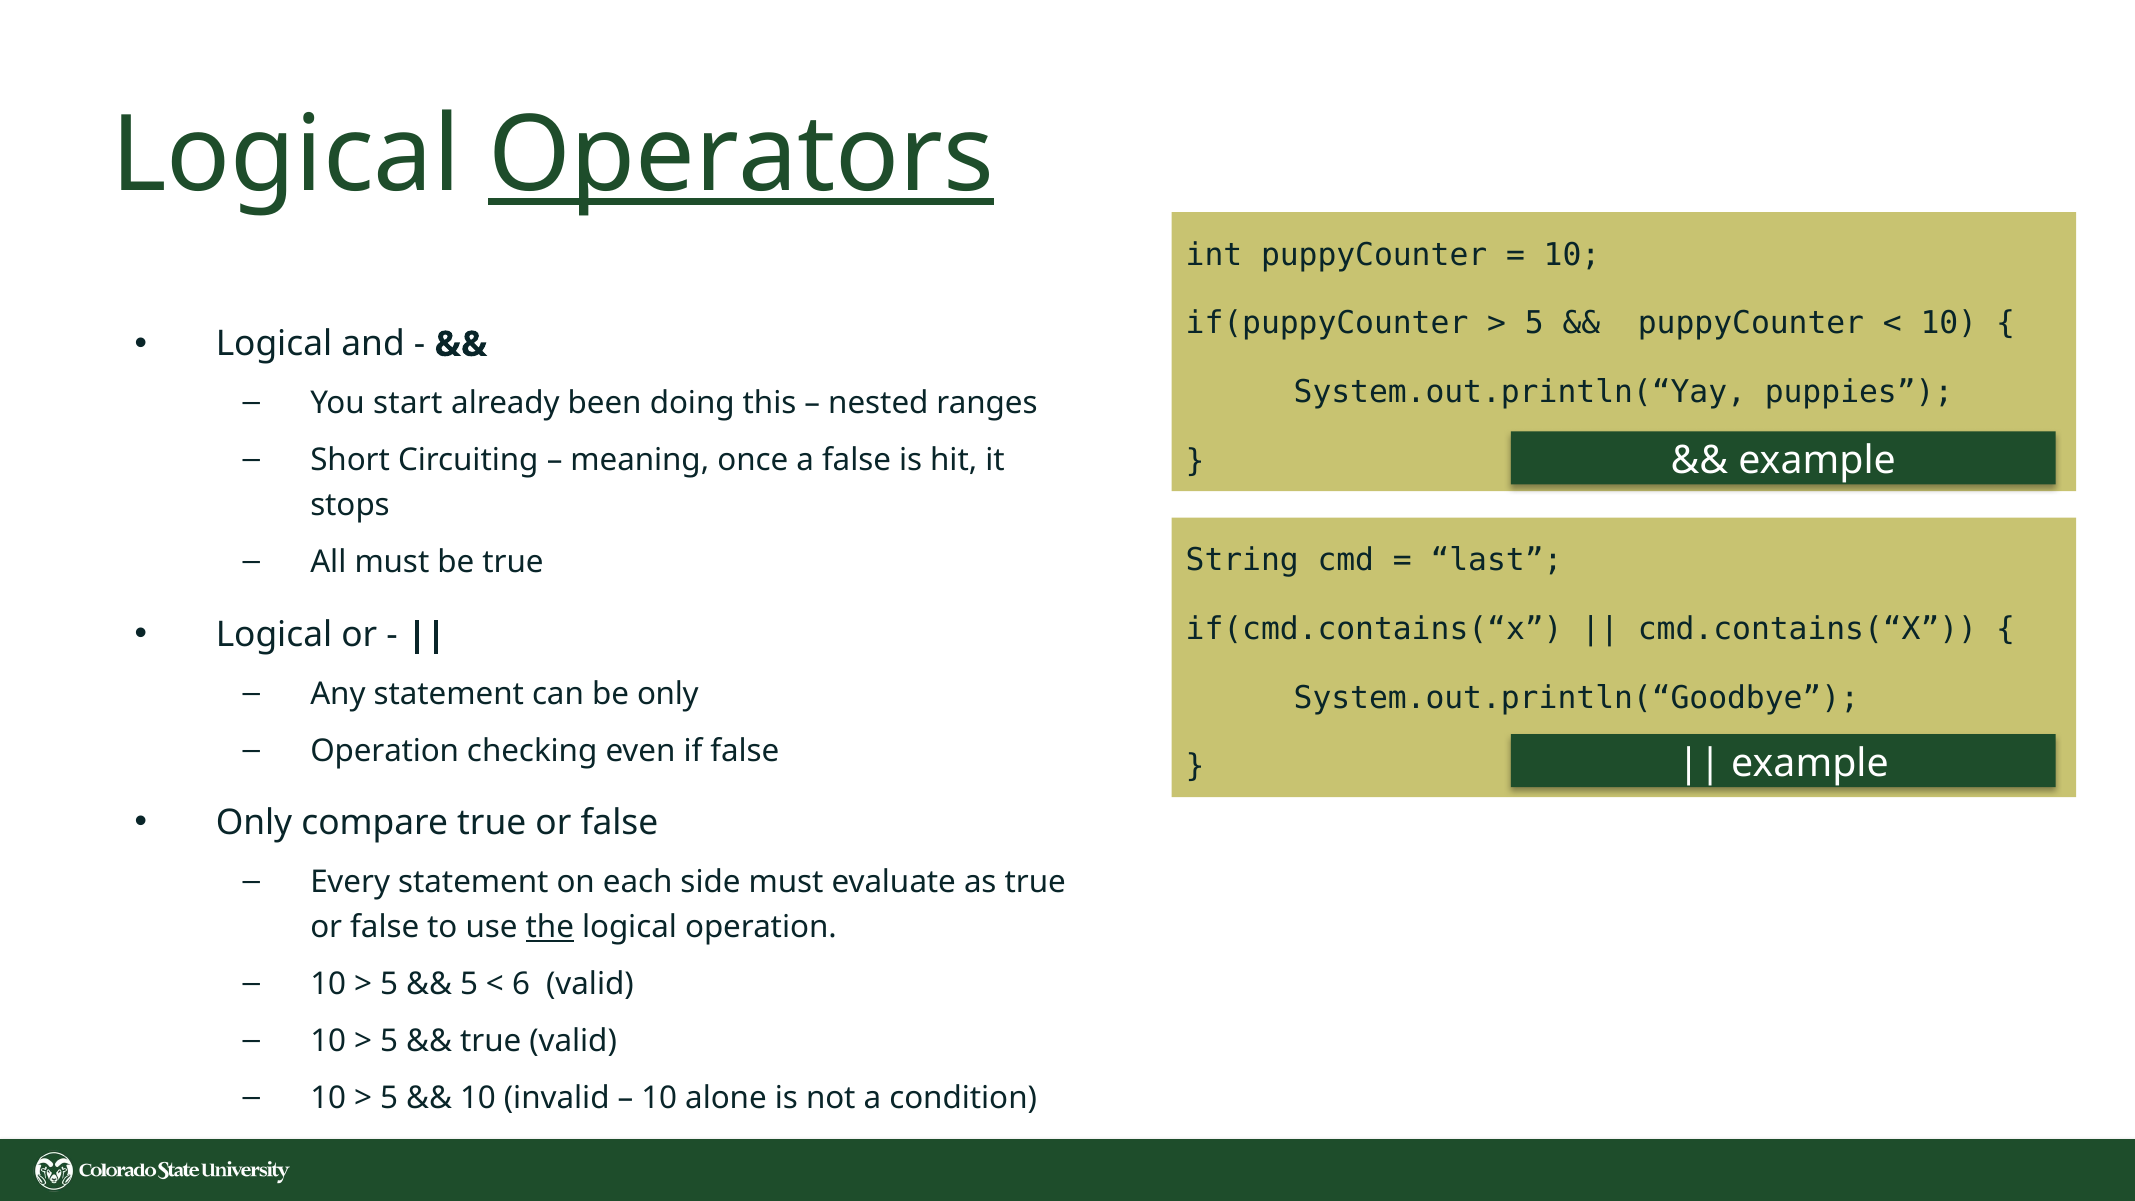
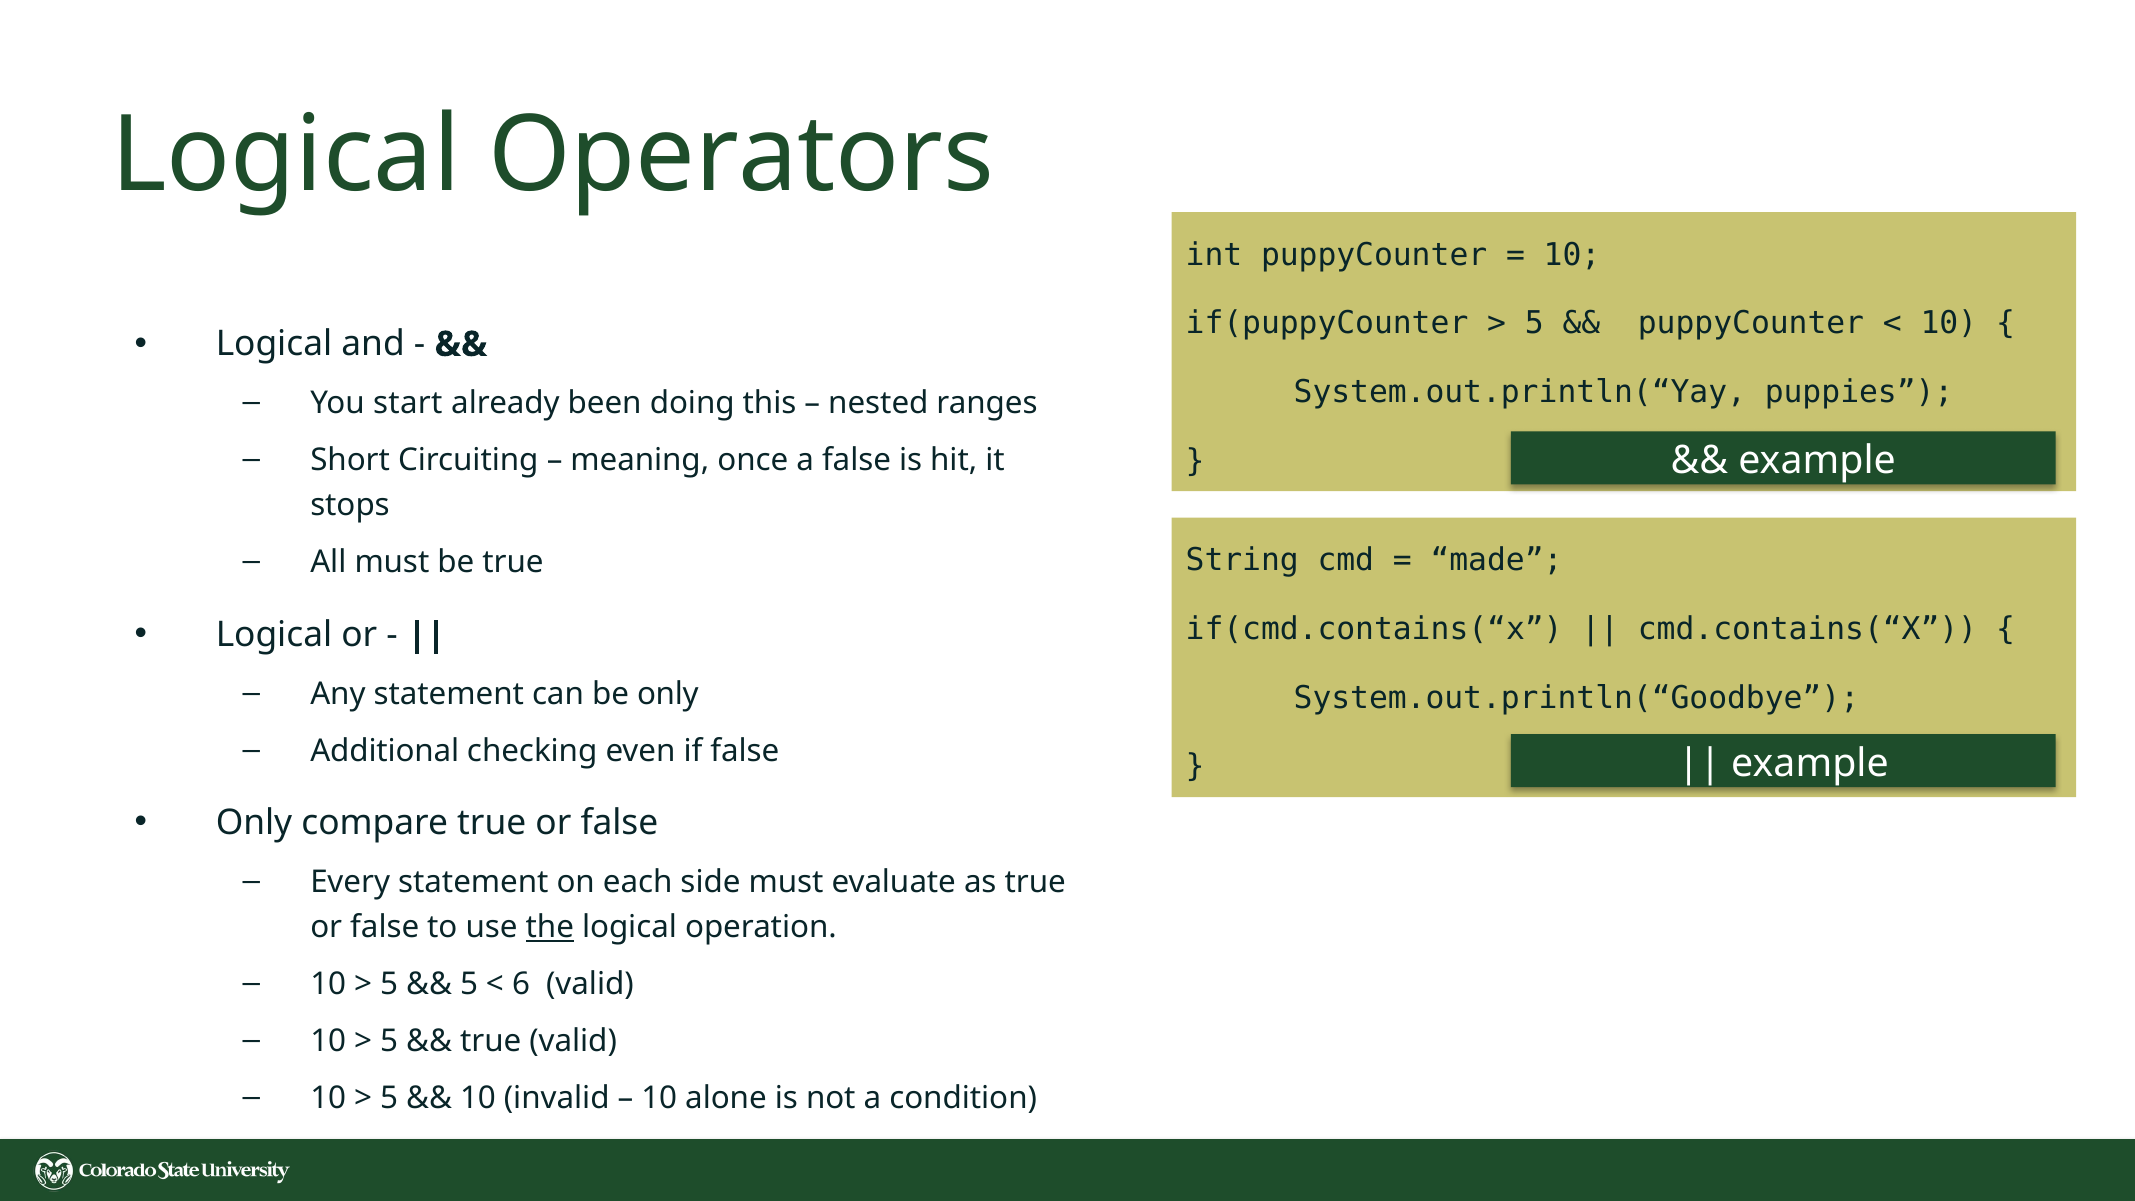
Operators underline: present -> none
last: last -> made
Operation at (385, 751): Operation -> Additional
